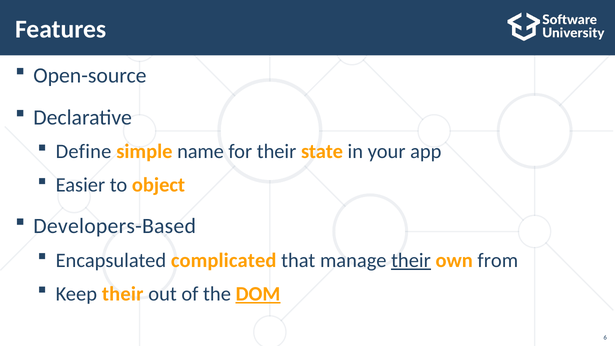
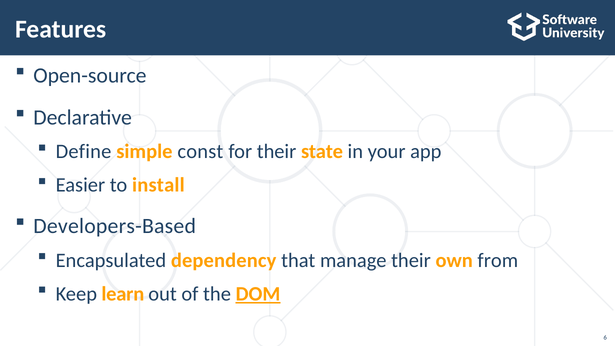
name: name -> const
object: object -> install
complicated: complicated -> dependency
their at (411, 260) underline: present -> none
Keep their: their -> learn
